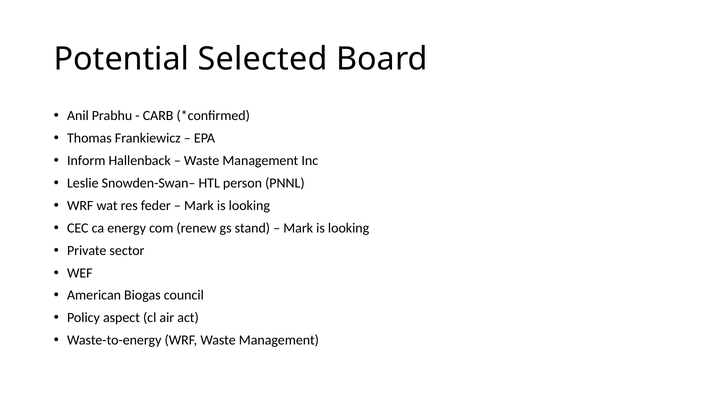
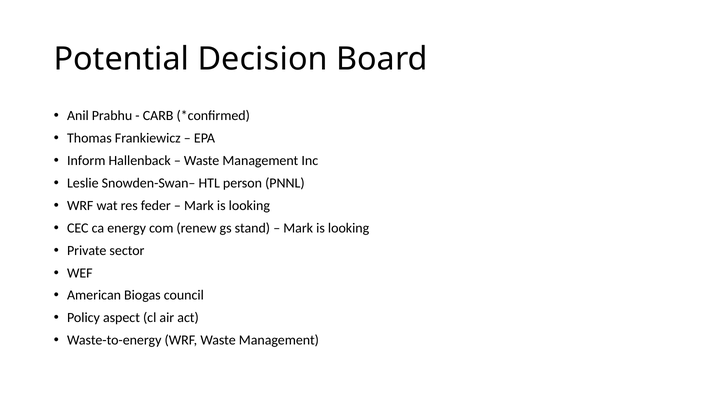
Potential Selected: Selected -> Decision
